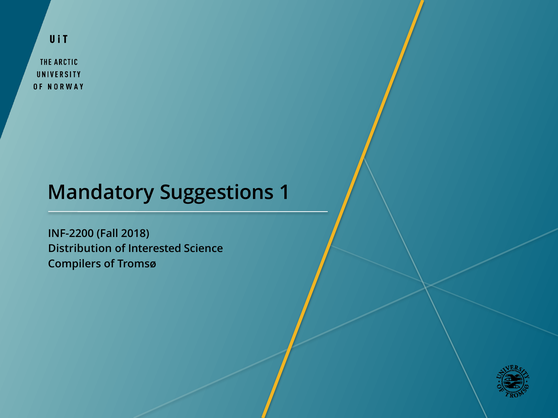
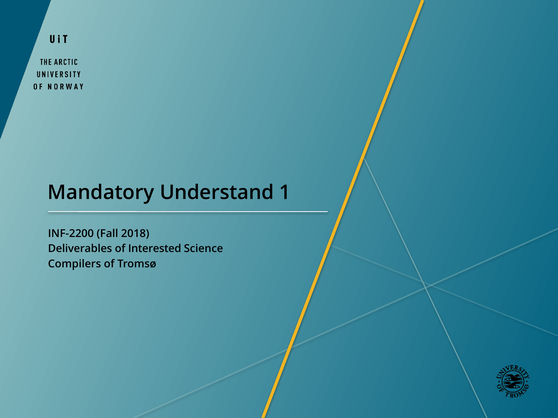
Suggestions: Suggestions -> Understand
Distribution: Distribution -> Deliverables
